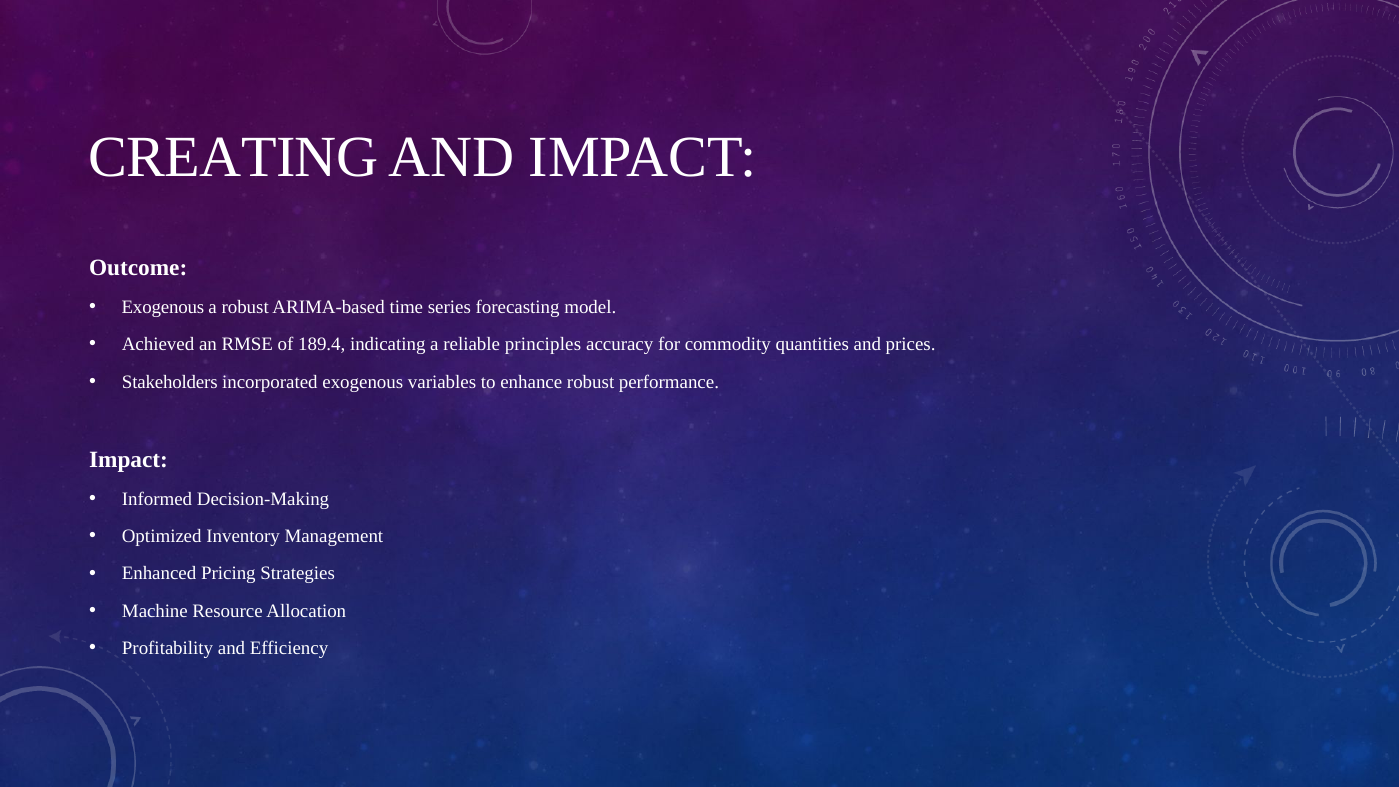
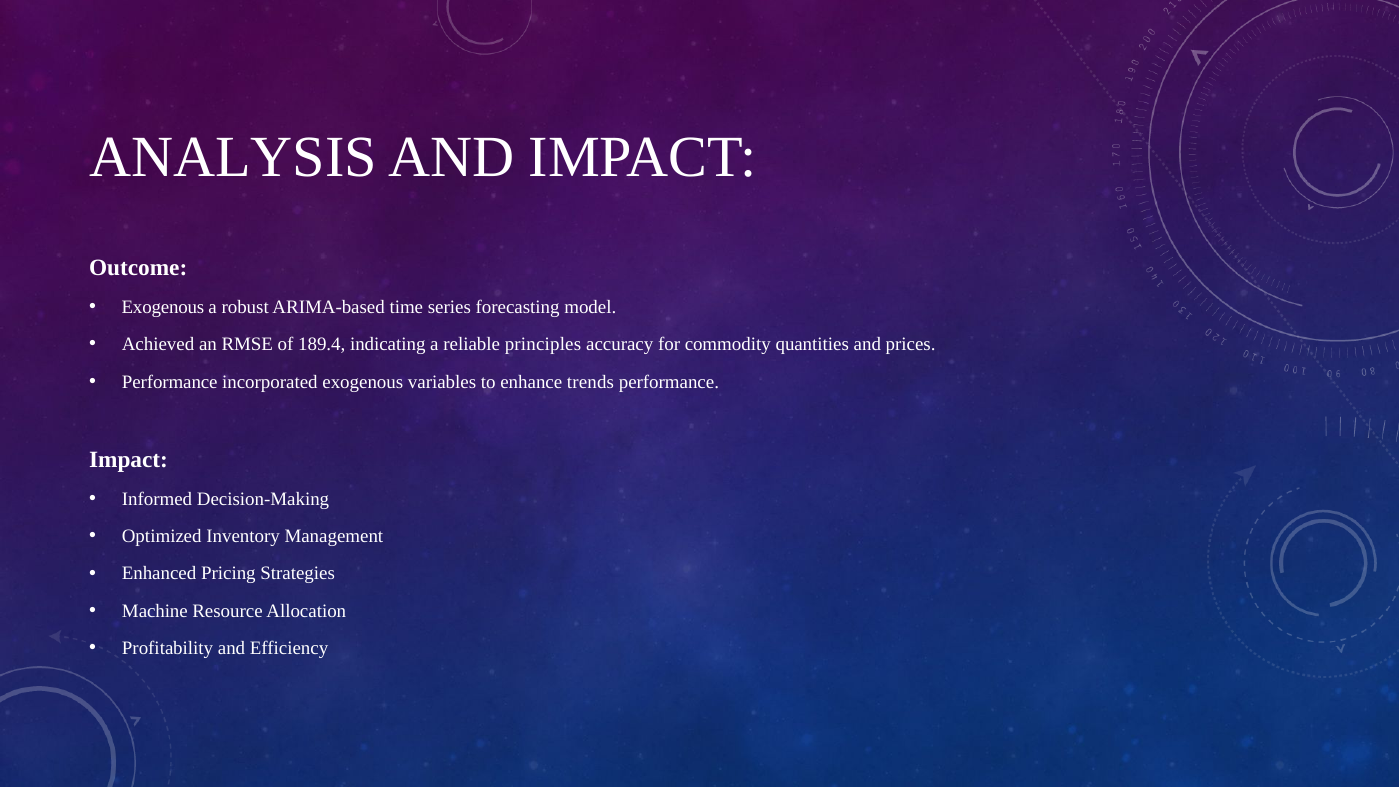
CREATING: CREATING -> ANALYSIS
Stakeholders at (170, 382): Stakeholders -> Performance
enhance robust: robust -> trends
